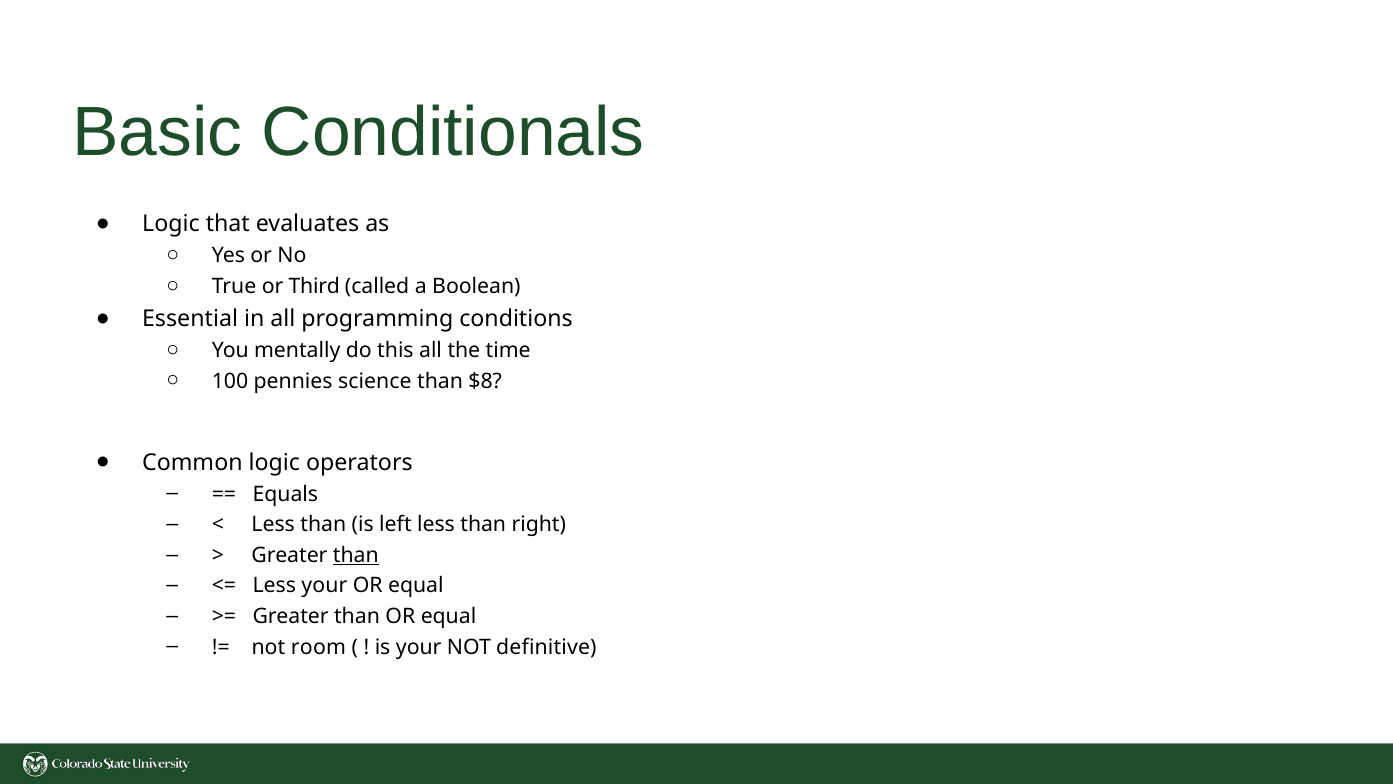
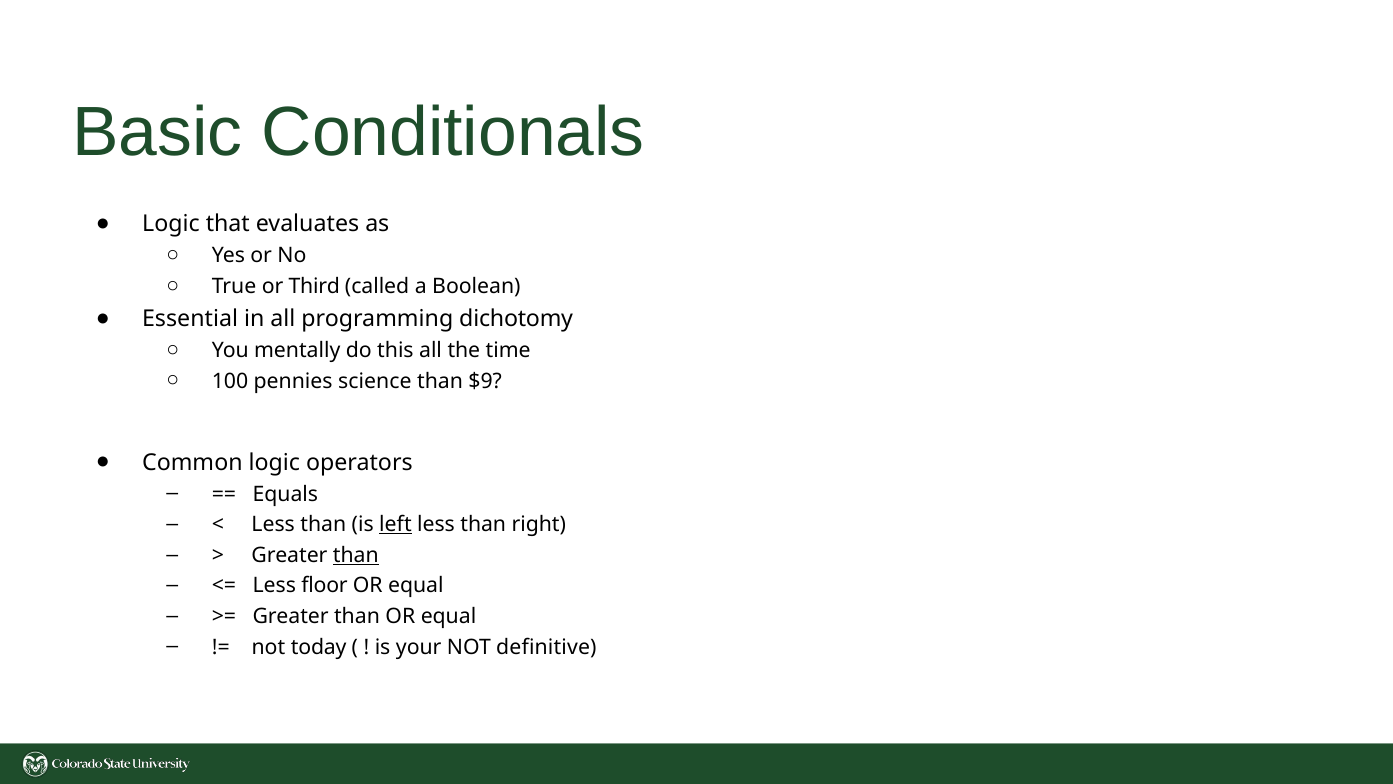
conditions: conditions -> dichotomy
$8: $8 -> $9
left underline: none -> present
Less your: your -> floor
room: room -> today
